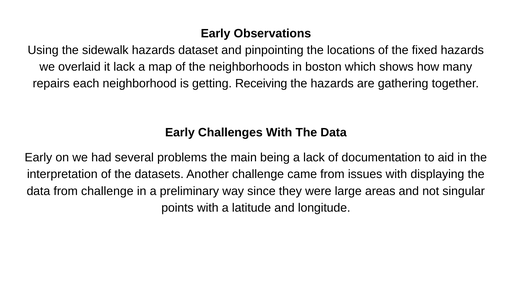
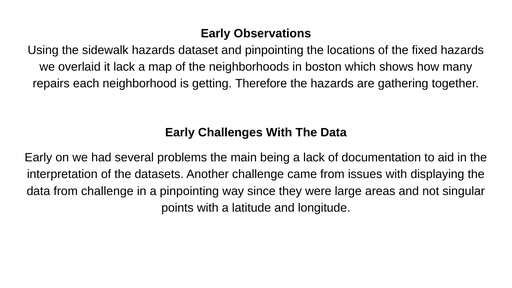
Receiving: Receiving -> Therefore
a preliminary: preliminary -> pinpointing
